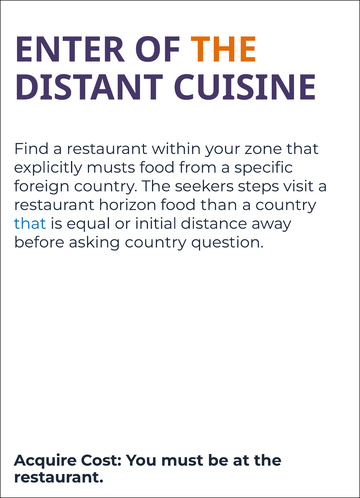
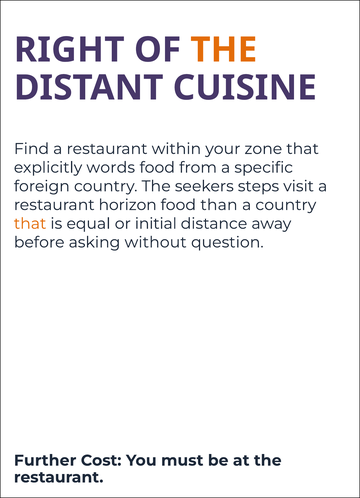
ENTER: ENTER -> RIGHT
musts: musts -> words
that at (30, 224) colour: blue -> orange
asking country: country -> without
Acquire: Acquire -> Further
